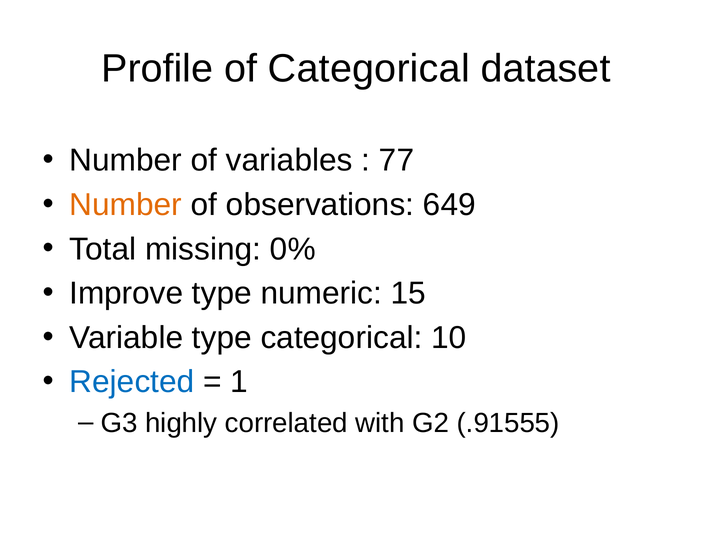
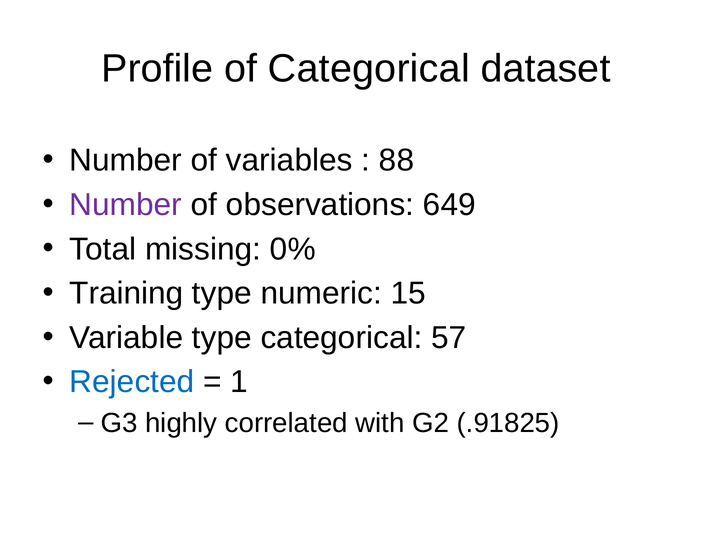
77: 77 -> 88
Number at (126, 205) colour: orange -> purple
Improve: Improve -> Training
10: 10 -> 57
.91555: .91555 -> .91825
